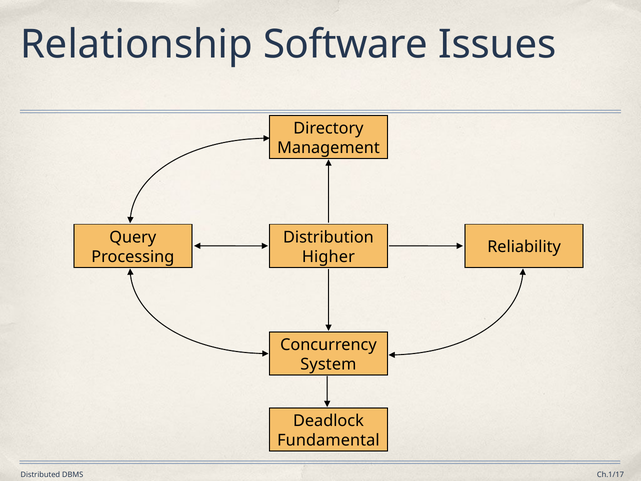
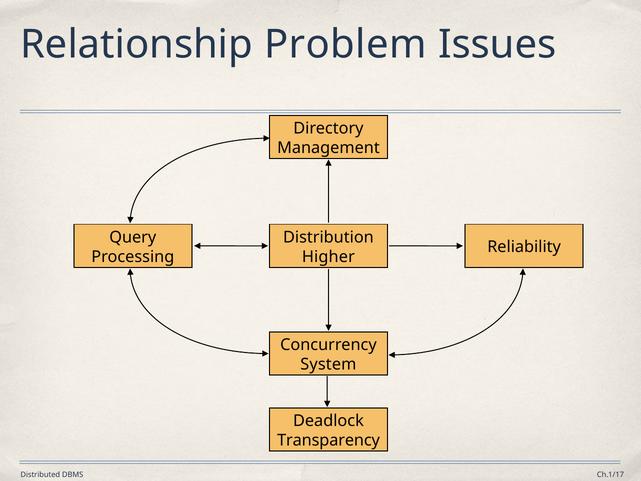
Software: Software -> Problem
Fundamental: Fundamental -> Transparency
